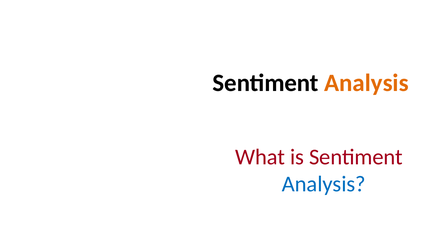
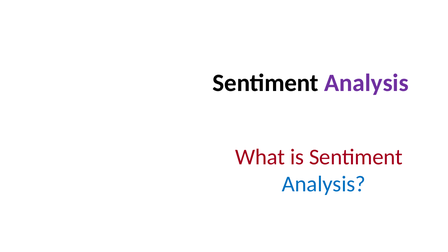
Analysis at (366, 83) colour: orange -> purple
